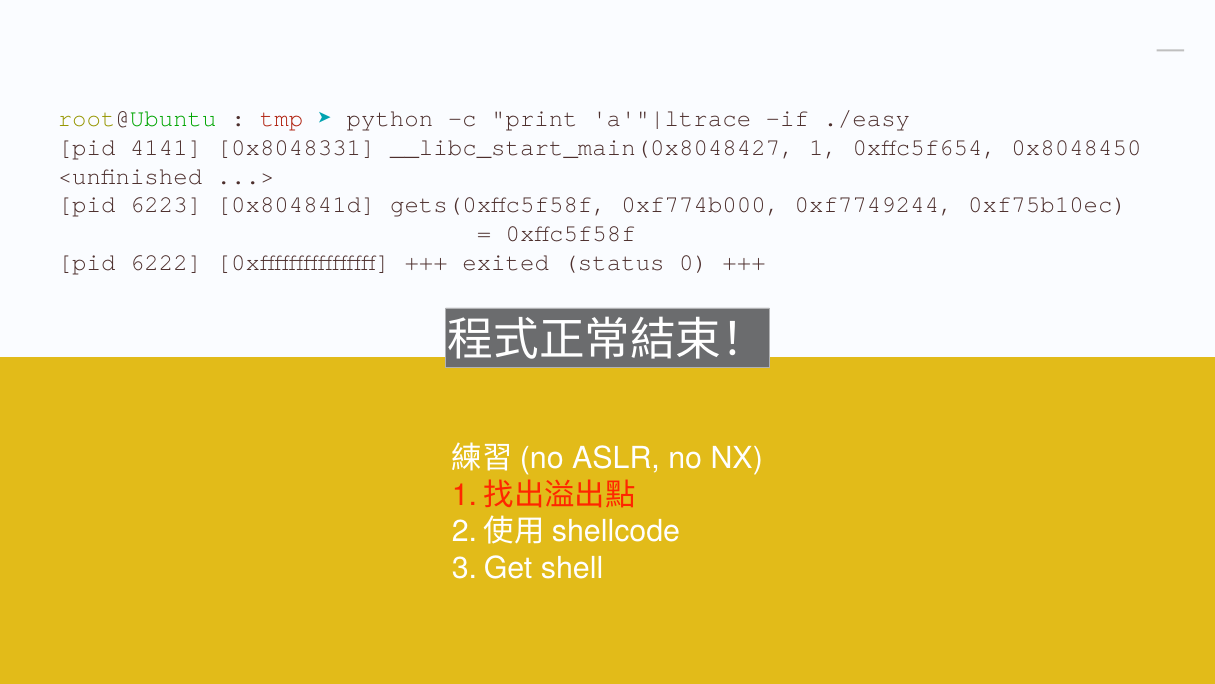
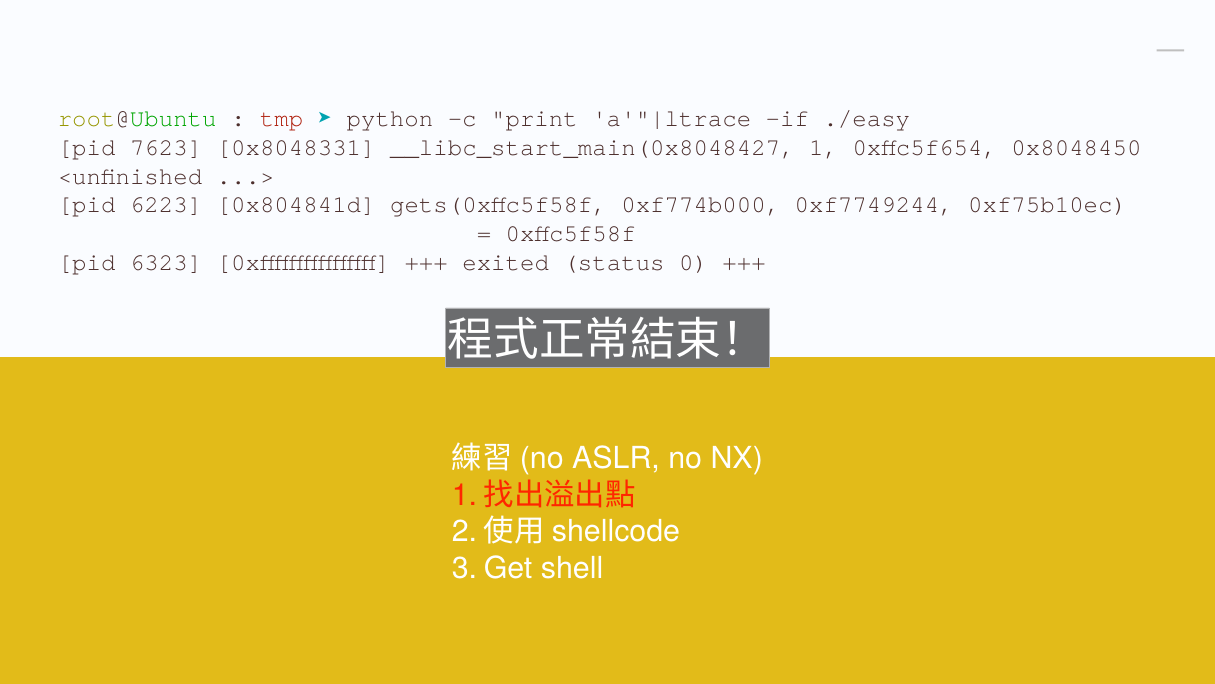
4141: 4141 -> 7623
6222: 6222 -> 6323
